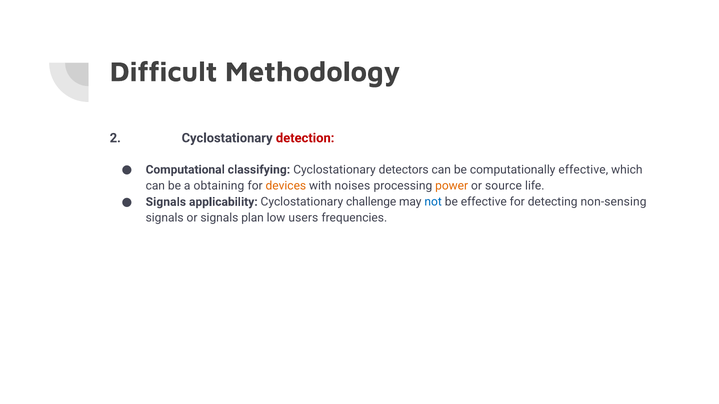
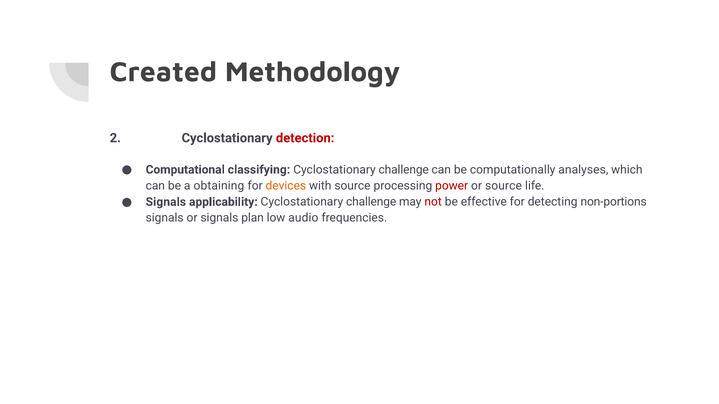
Difficult: Difficult -> Created
detectors at (404, 170): detectors -> challenge
computationally effective: effective -> analyses
with noises: noises -> source
power colour: orange -> red
not colour: blue -> red
non-sensing: non-sensing -> non-portions
users: users -> audio
